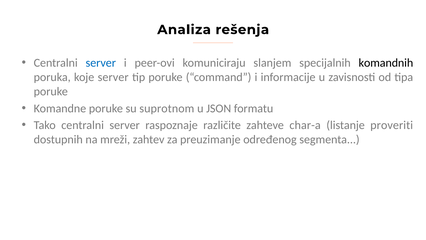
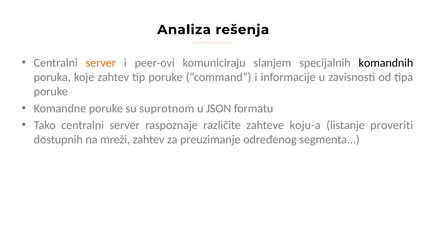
server at (101, 63) colour: blue -> orange
koje server: server -> zahtev
char-a: char-a -> koju-a
